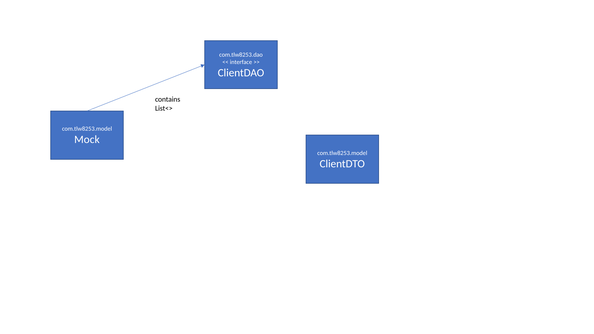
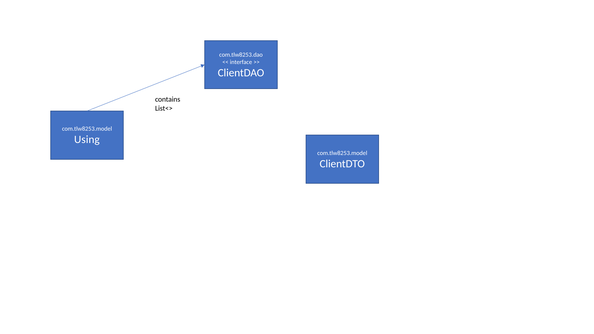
Mock: Mock -> Using
